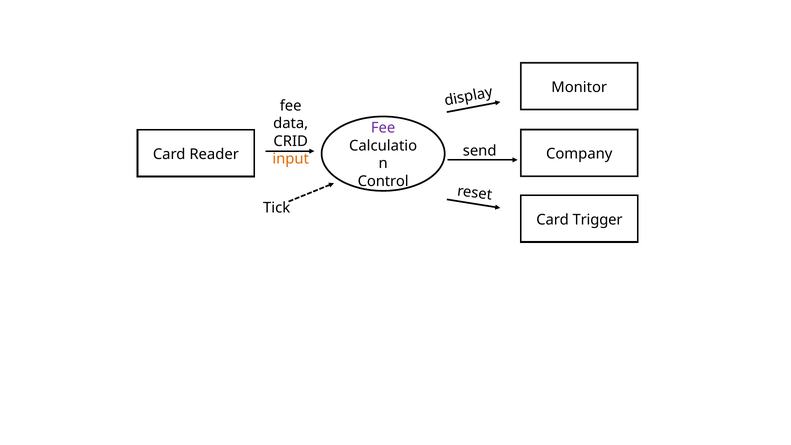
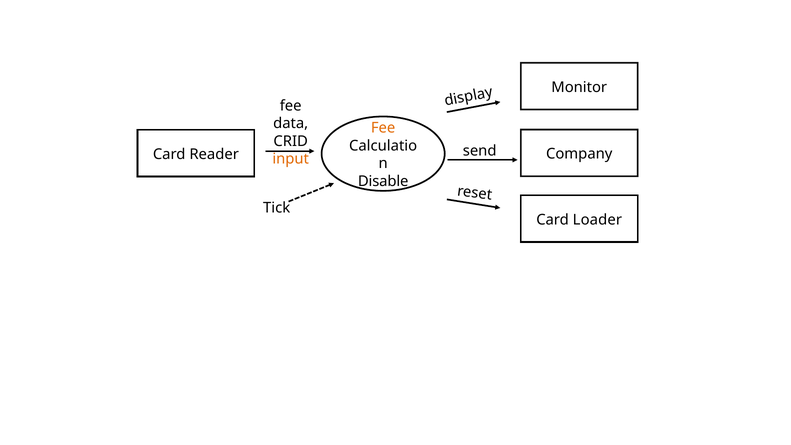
Fee at (383, 128) colour: purple -> orange
Control: Control -> Disable
Trigger: Trigger -> Loader
